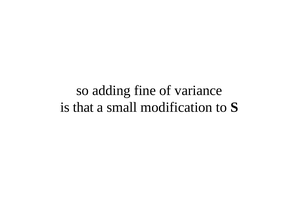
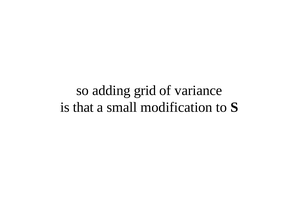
fine: fine -> grid
